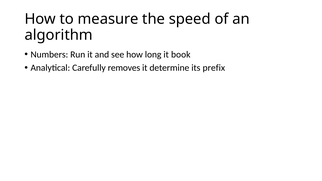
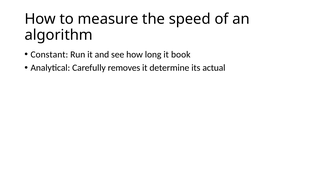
Numbers: Numbers -> Constant
prefix: prefix -> actual
